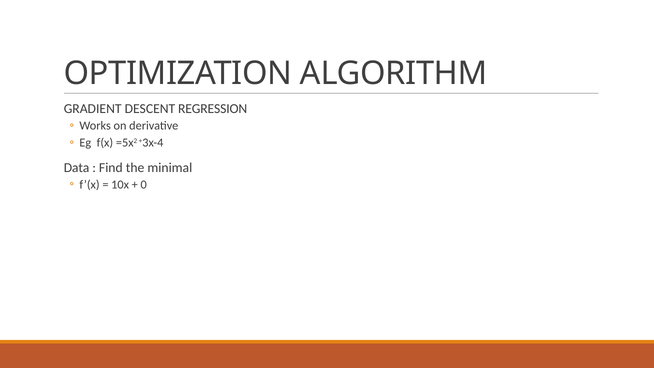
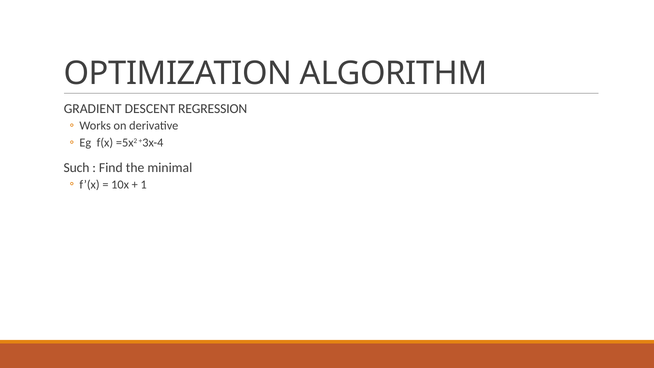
Data: Data -> Such
0: 0 -> 1
